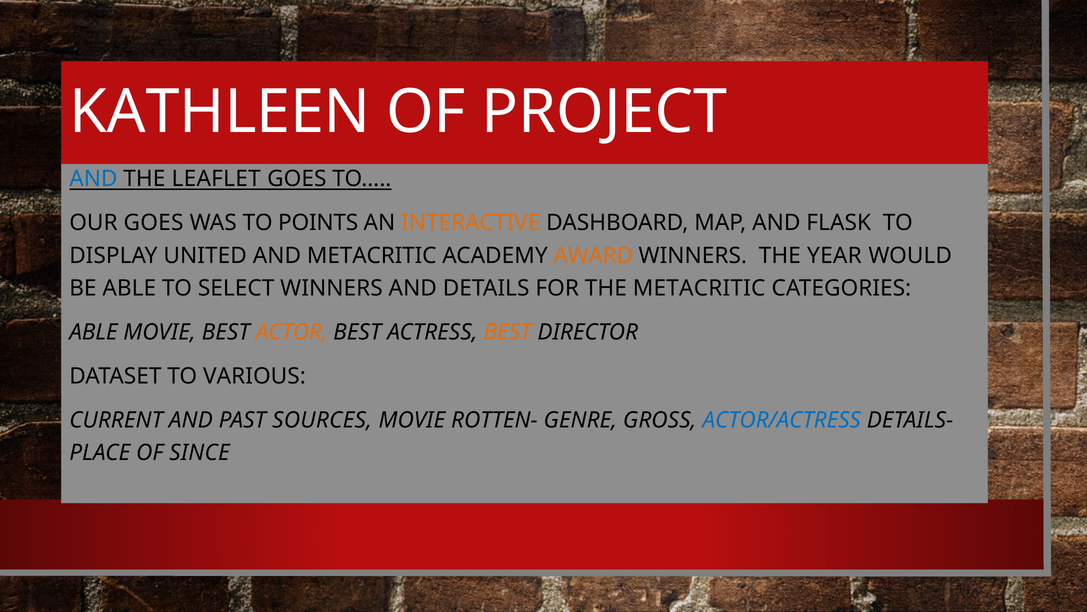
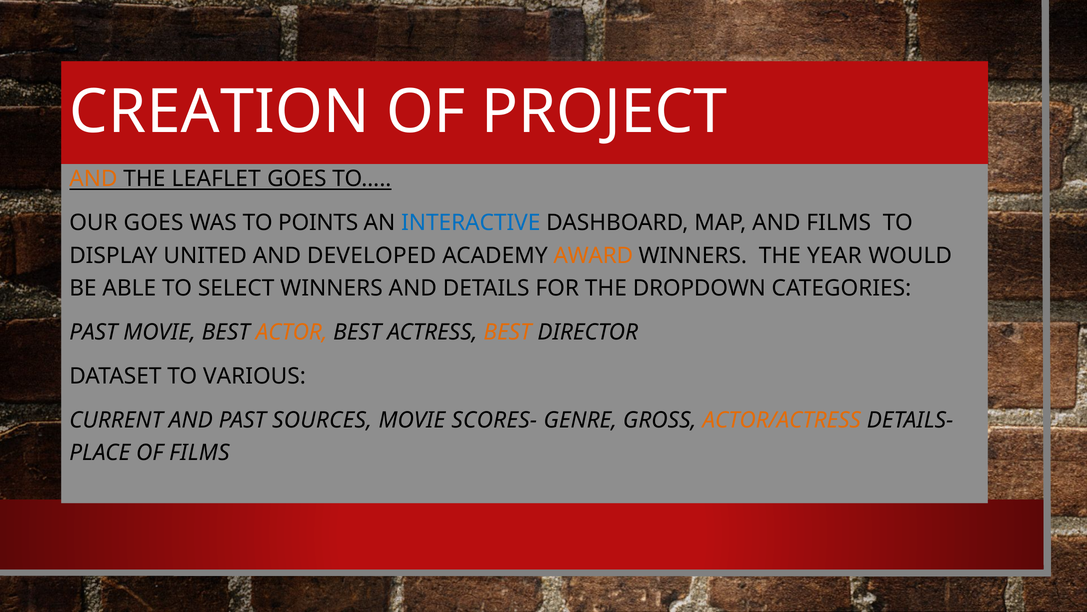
KATHLEEN: KATHLEEN -> CREATION
AND at (93, 179) colour: blue -> orange
INTERACTIVE colour: orange -> blue
AND FLASK: FLASK -> FILMS
AND METACRITIC: METACRITIC -> DEVELOPED
THE METACRITIC: METACRITIC -> DROPDOWN
ABLE at (93, 332): ABLE -> PAST
ROTTEN-: ROTTEN- -> SCORES-
ACTOR/ACTRESS colour: blue -> orange
OF SINCE: SINCE -> FILMS
